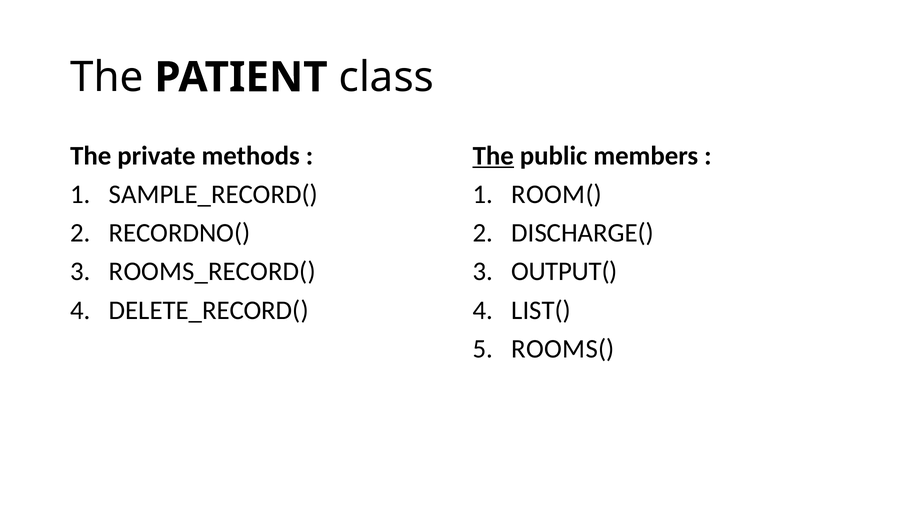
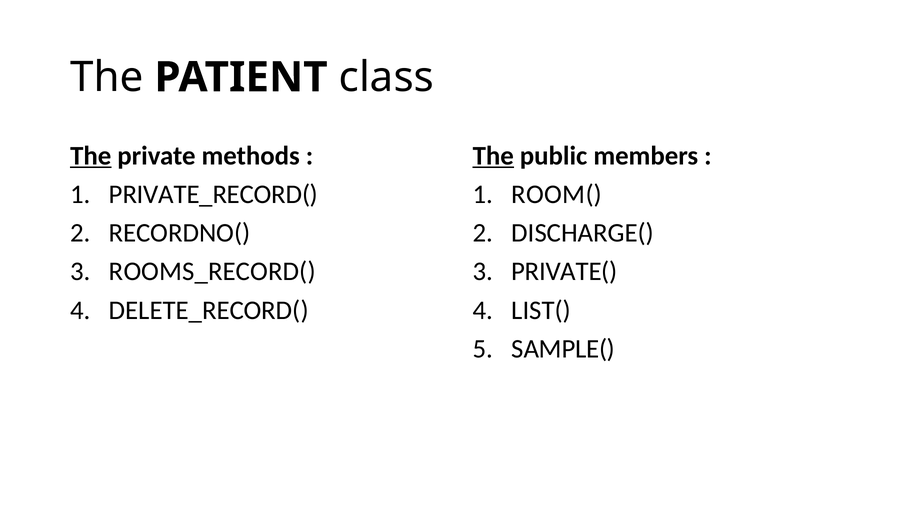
The at (91, 156) underline: none -> present
SAMPLE_RECORD(: SAMPLE_RECORD( -> PRIVATE_RECORD(
OUTPUT(: OUTPUT( -> PRIVATE(
ROOMS(: ROOMS( -> SAMPLE(
